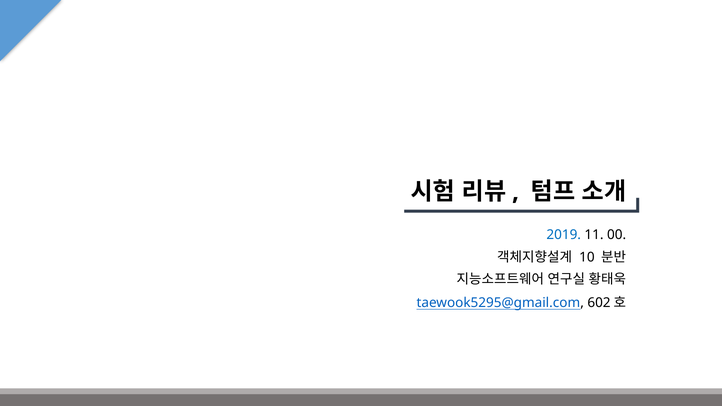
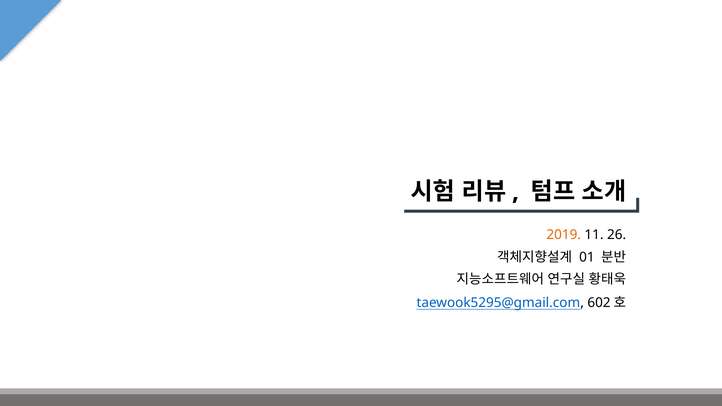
2019 colour: blue -> orange
00: 00 -> 26
10: 10 -> 01
